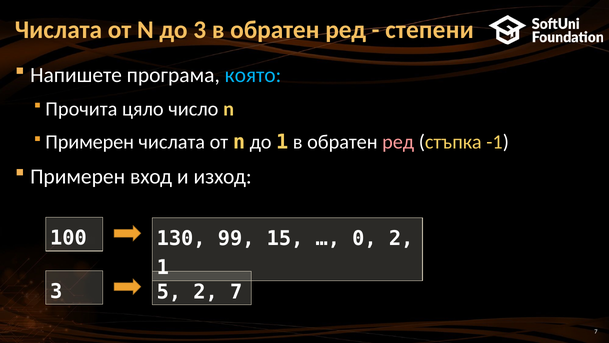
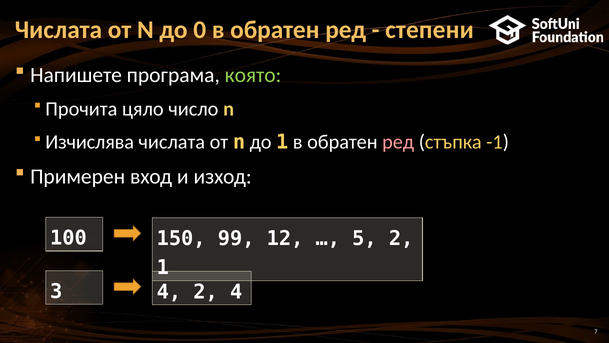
до 3: 3 -> 0
която colour: light blue -> light green
Примерен at (90, 142): Примерен -> Изчислява
130: 130 -> 150
15: 15 -> 12
0: 0 -> 5
3 5: 5 -> 4
2 7: 7 -> 4
